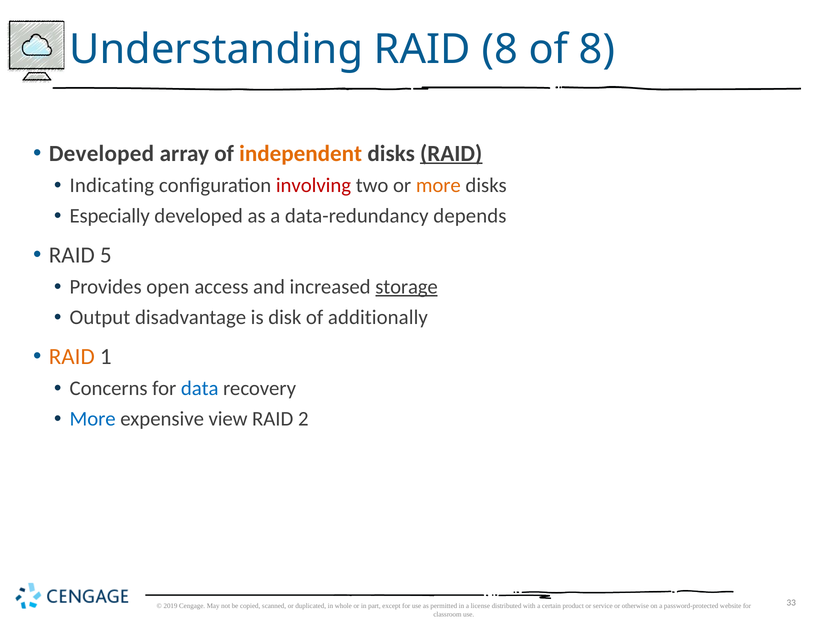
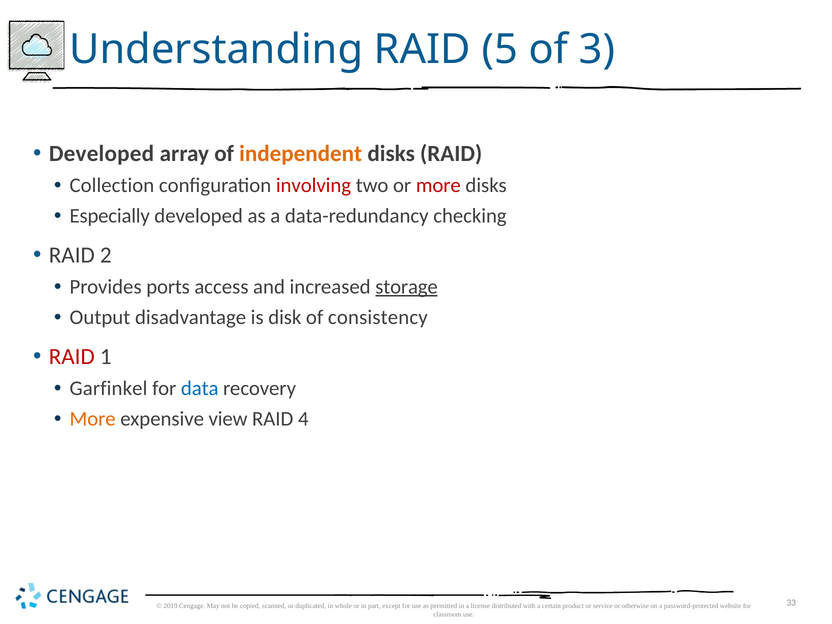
RAID 8: 8 -> 5
of 8: 8 -> 3
RAID at (451, 153) underline: present -> none
Indicating: Indicating -> Collection
more at (438, 185) colour: orange -> red
depends: depends -> checking
5: 5 -> 2
open: open -> ports
additionally: additionally -> consistency
RAID at (72, 357) colour: orange -> red
Concerns: Concerns -> Garfinkel
More at (93, 419) colour: blue -> orange
2: 2 -> 4
